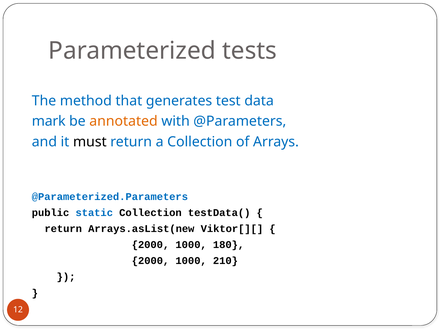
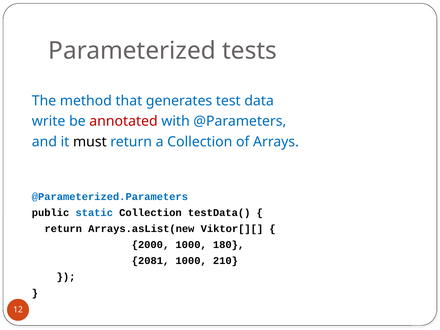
mark: mark -> write
annotated colour: orange -> red
2000 at (151, 261): 2000 -> 2081
